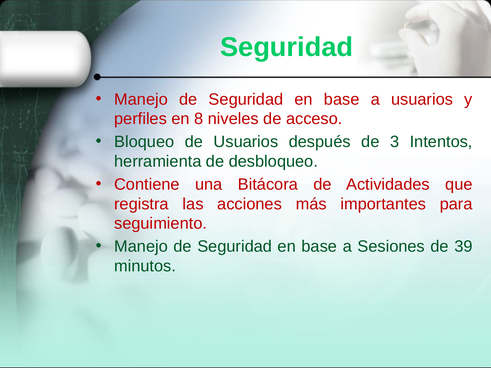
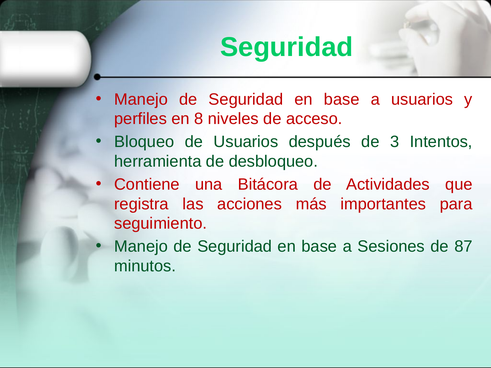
39: 39 -> 87
